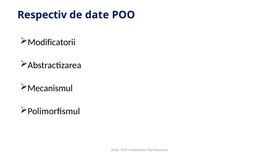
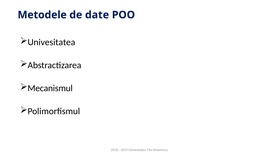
Respectiv: Respectiv -> Metodele
Modificatorii at (52, 42): Modificatorii -> Univesitatea
